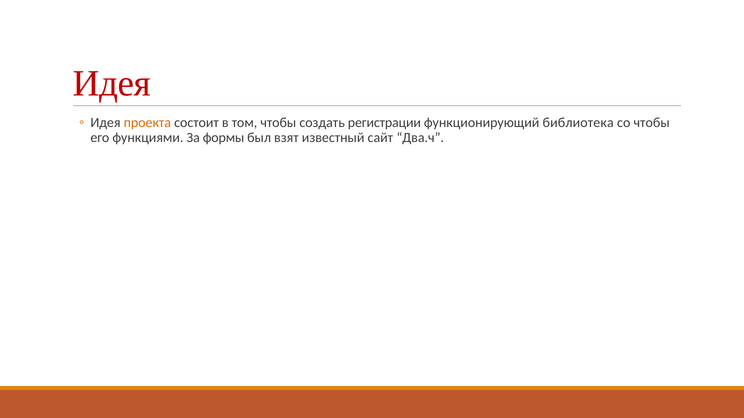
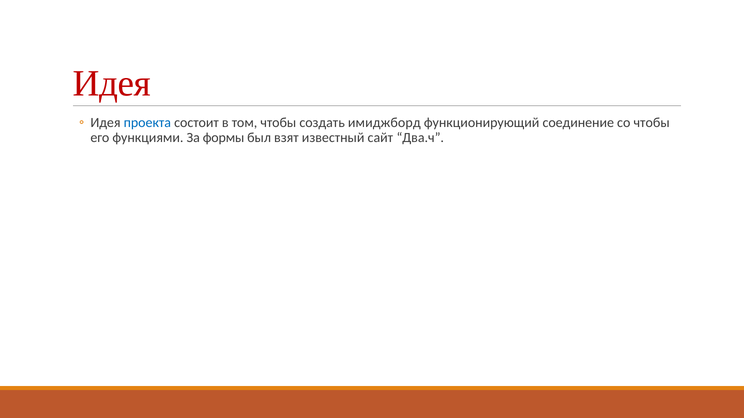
проекта colour: orange -> blue
регистрации: регистрации -> имиджборд
библиотека: библиотека -> соединение
